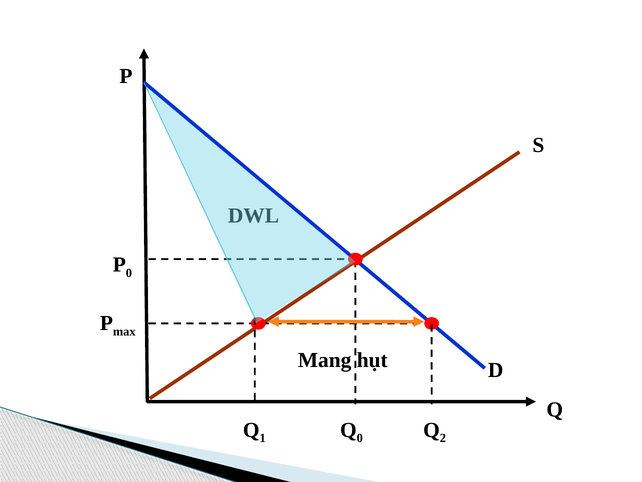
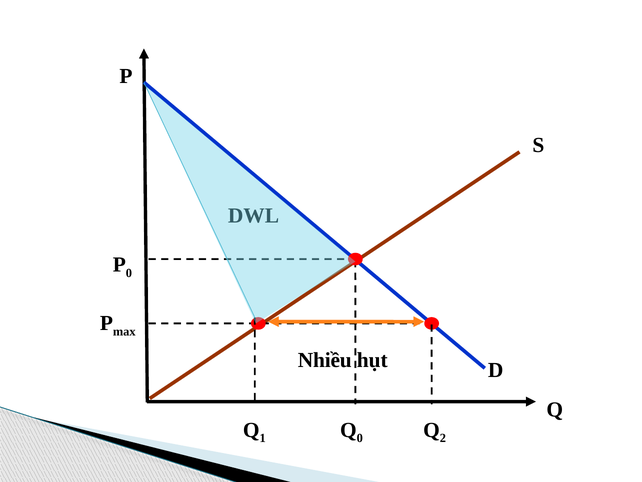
Mang: Mang -> Nhiều
